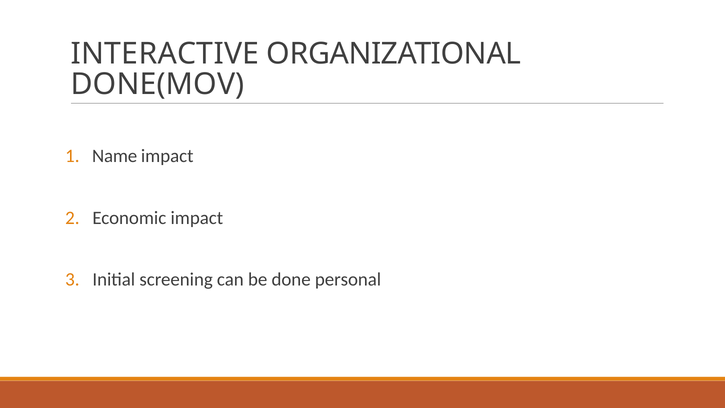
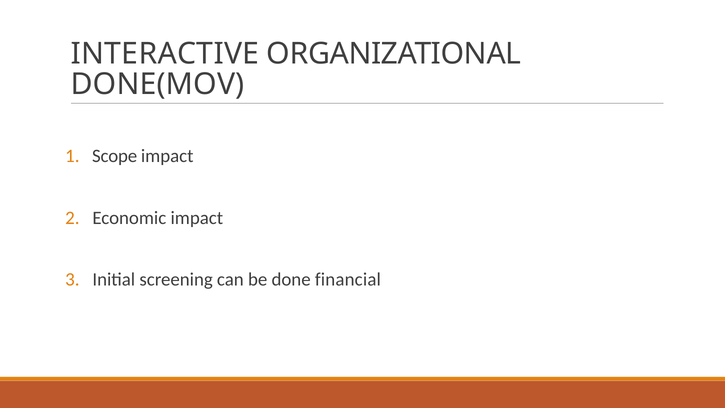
Name: Name -> Scope
personal: personal -> financial
